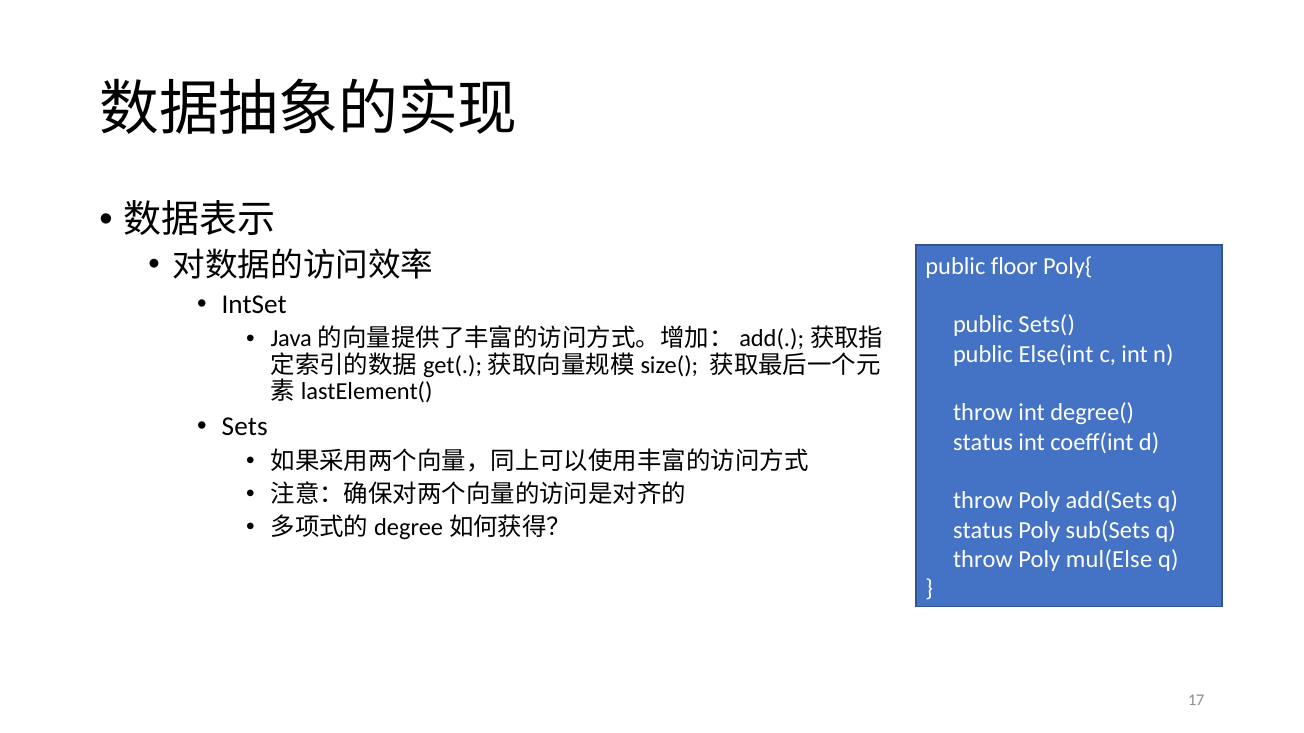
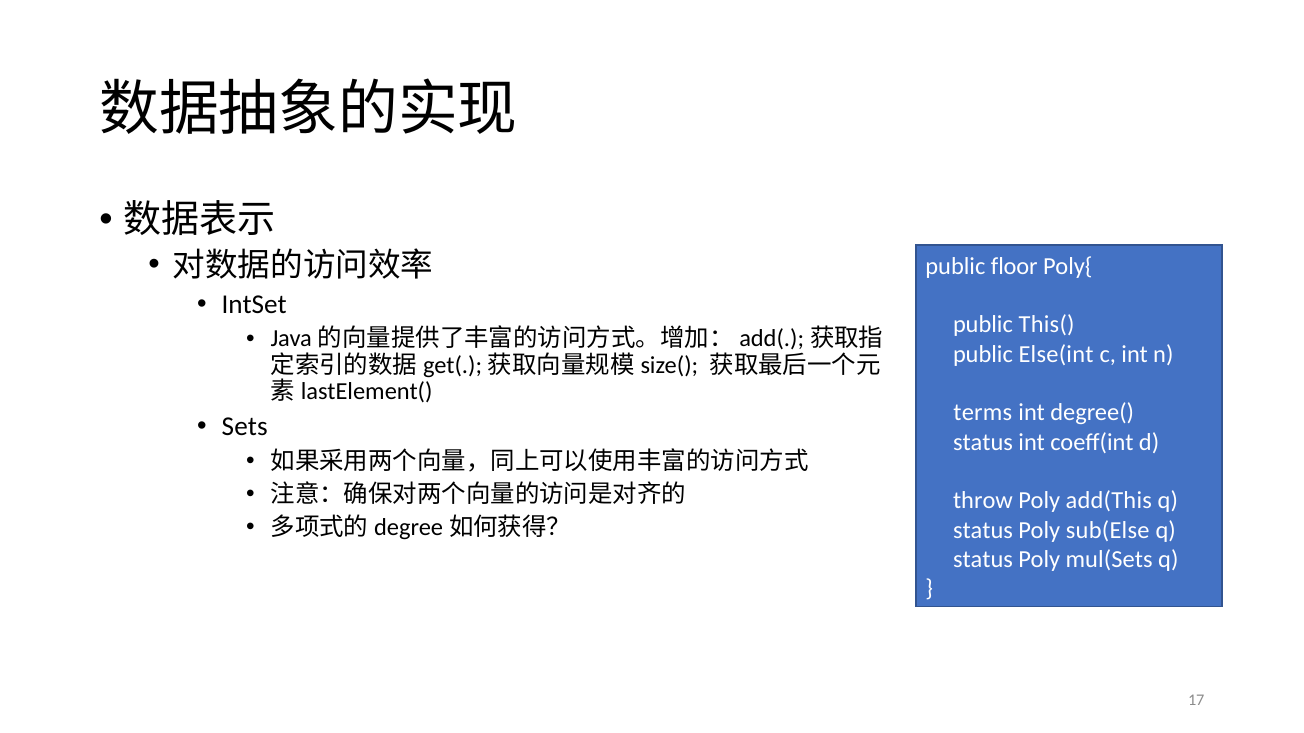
Sets(: Sets( -> This(
throw at (983, 413): throw -> terms
add(Sets: add(Sets -> add(This
sub(Sets: sub(Sets -> sub(Else
throw at (983, 560): throw -> status
mul(Else: mul(Else -> mul(Sets
